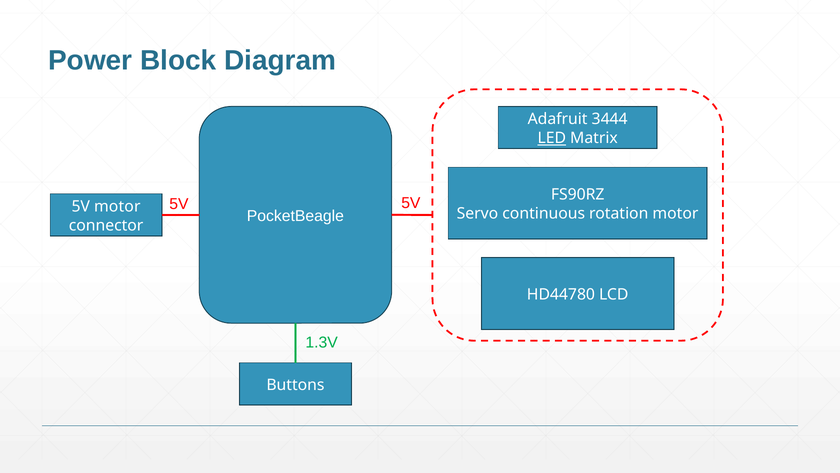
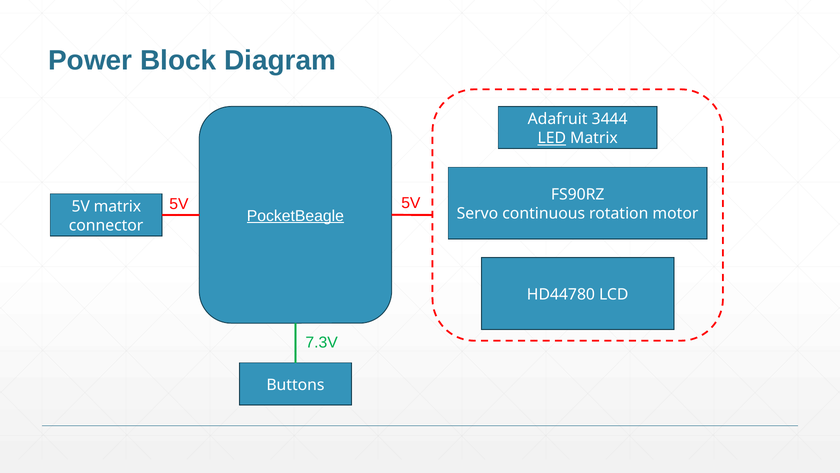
5V motor: motor -> matrix
PocketBeagle underline: none -> present
1.3V: 1.3V -> 7.3V
